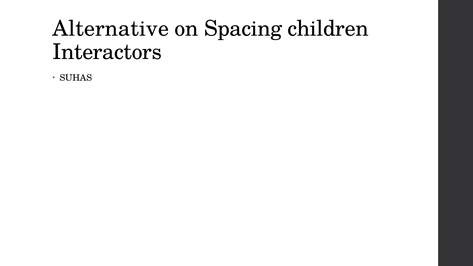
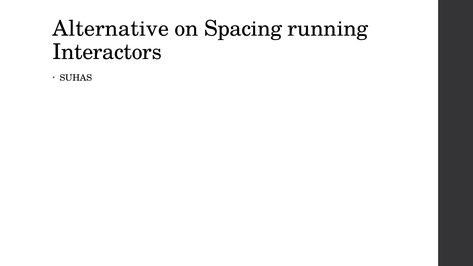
children: children -> running
